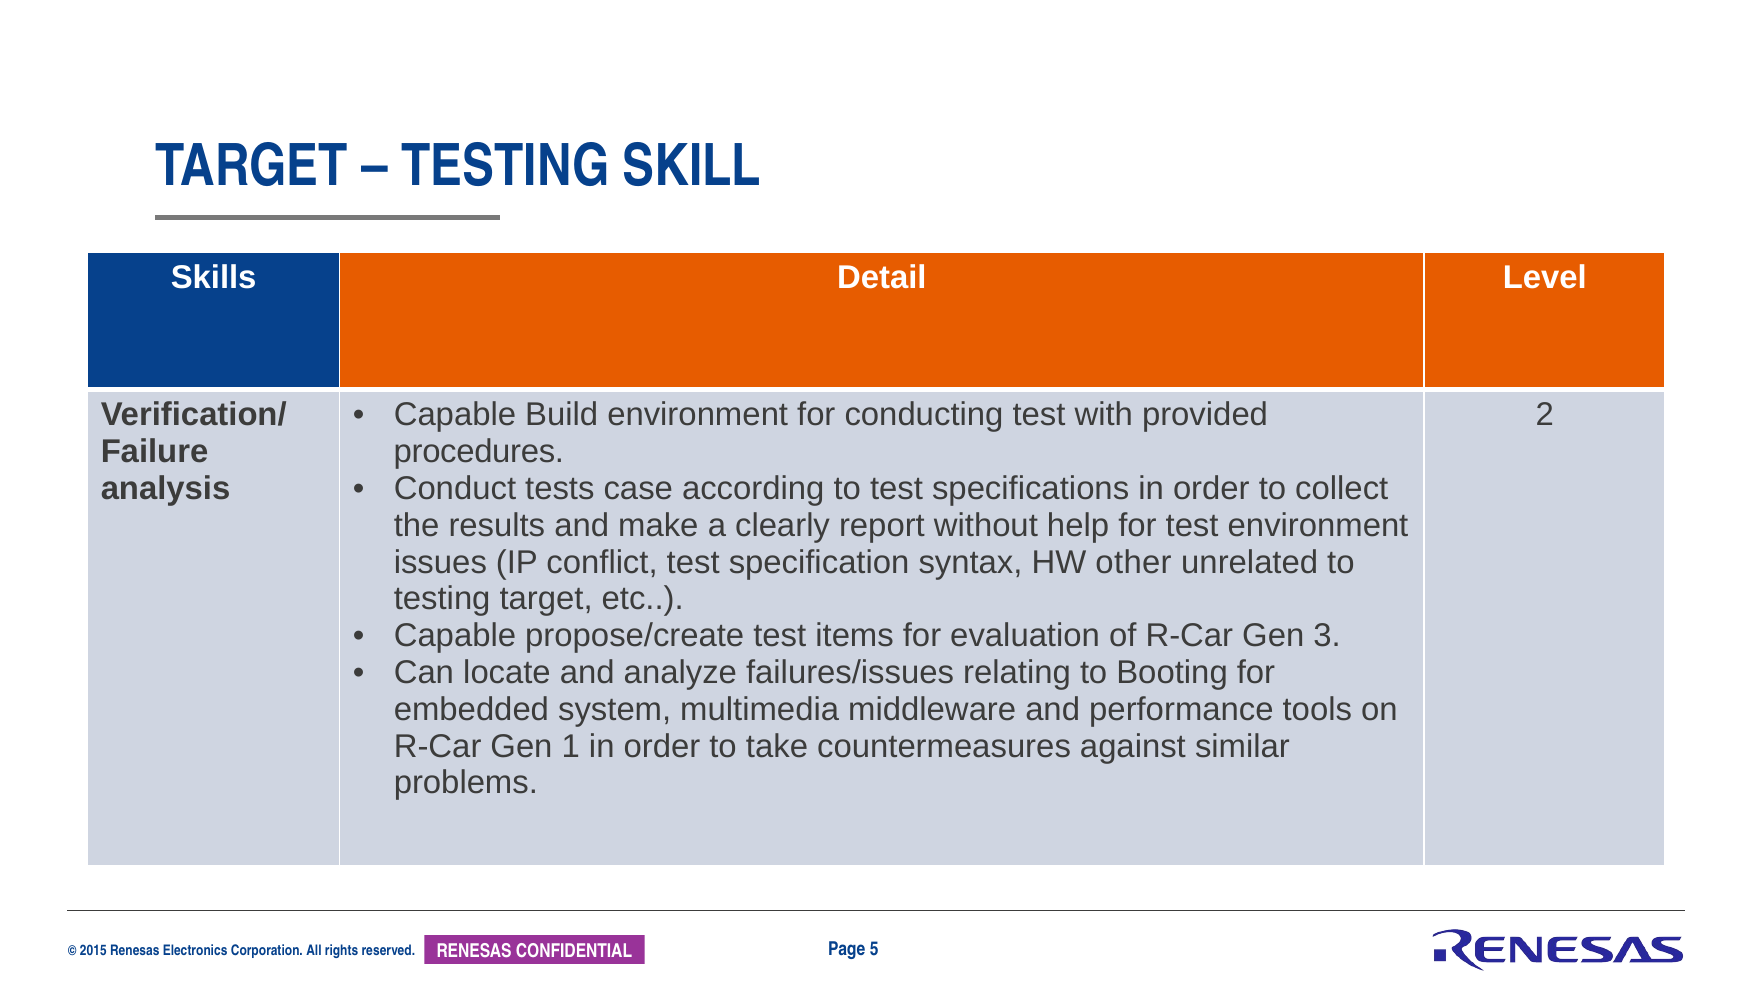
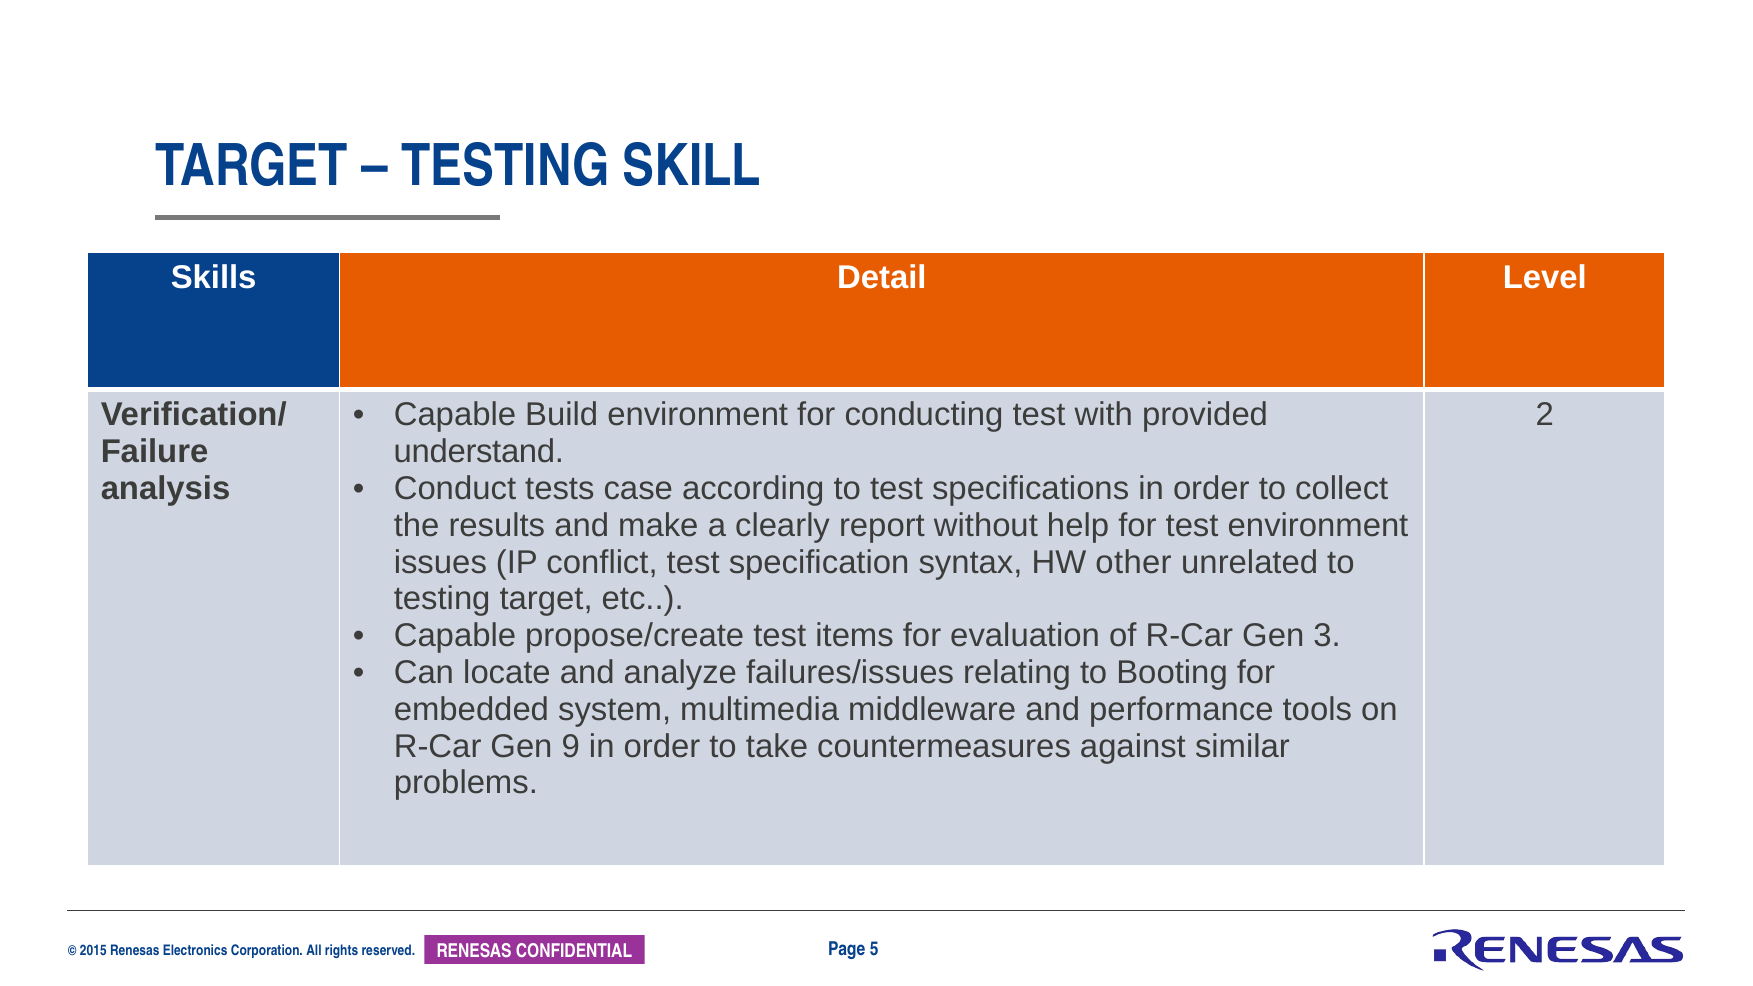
procedures: procedures -> understand
1: 1 -> 9
